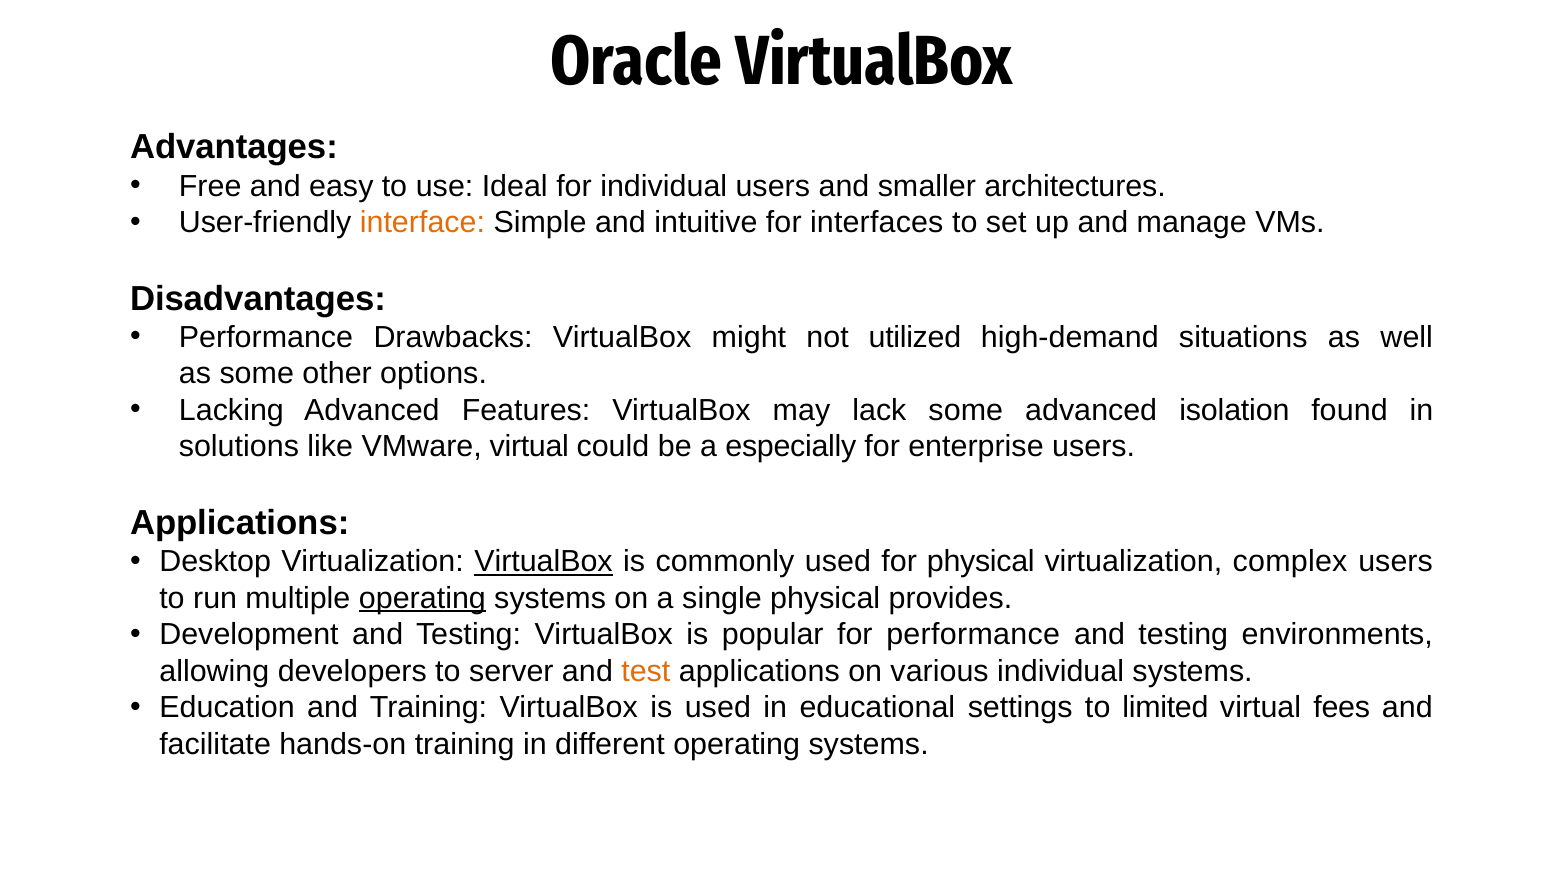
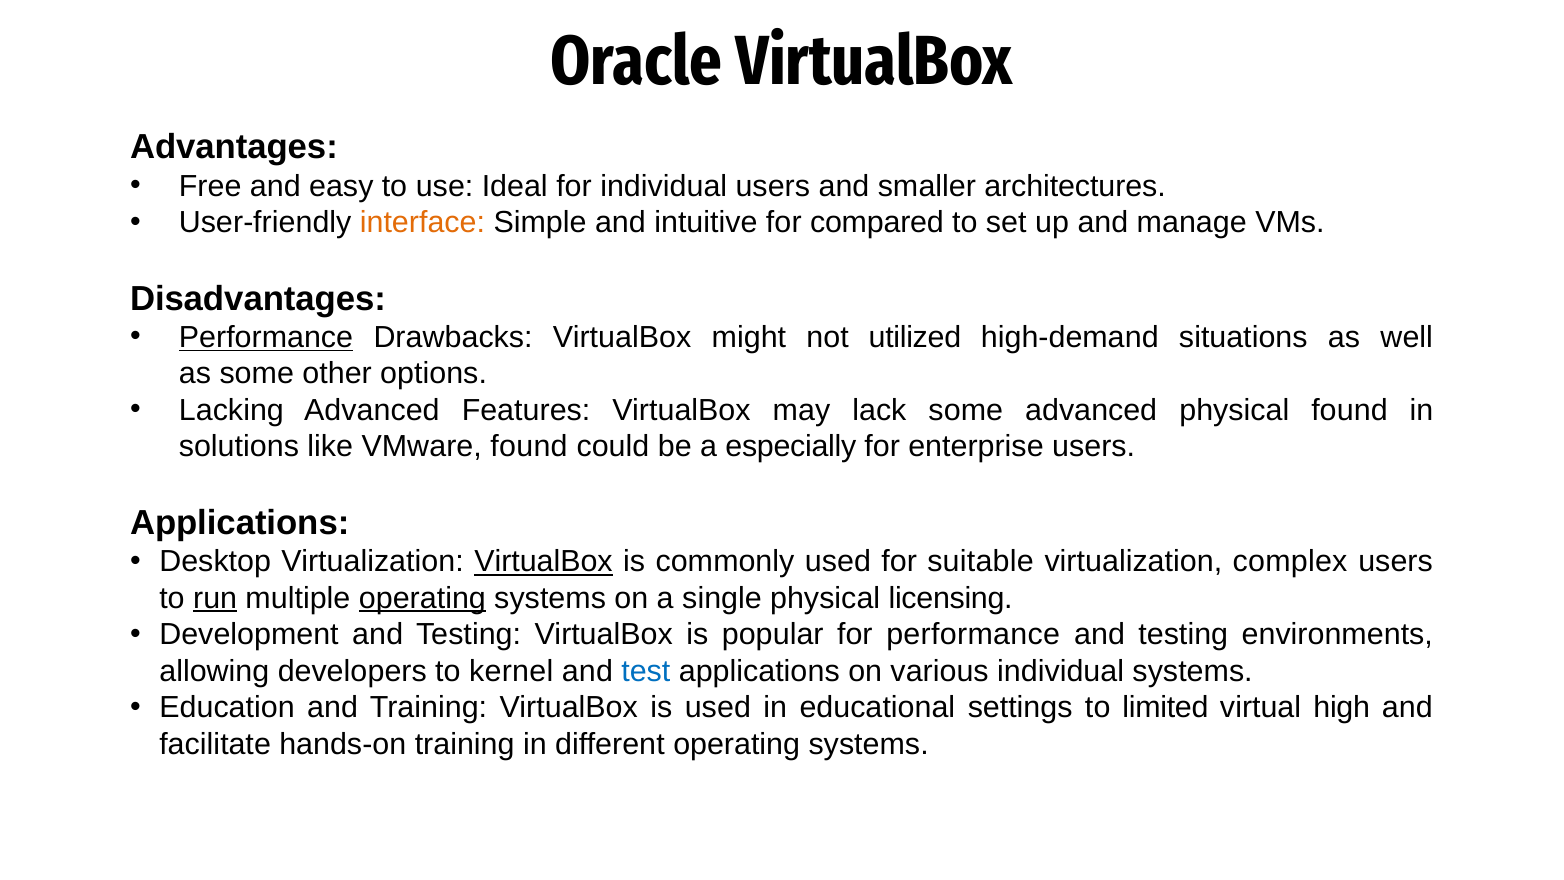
interfaces: interfaces -> compared
Performance at (266, 337) underline: none -> present
advanced isolation: isolation -> physical
VMware virtual: virtual -> found
for physical: physical -> suitable
run underline: none -> present
provides: provides -> licensing
server: server -> kernel
test colour: orange -> blue
fees: fees -> high
